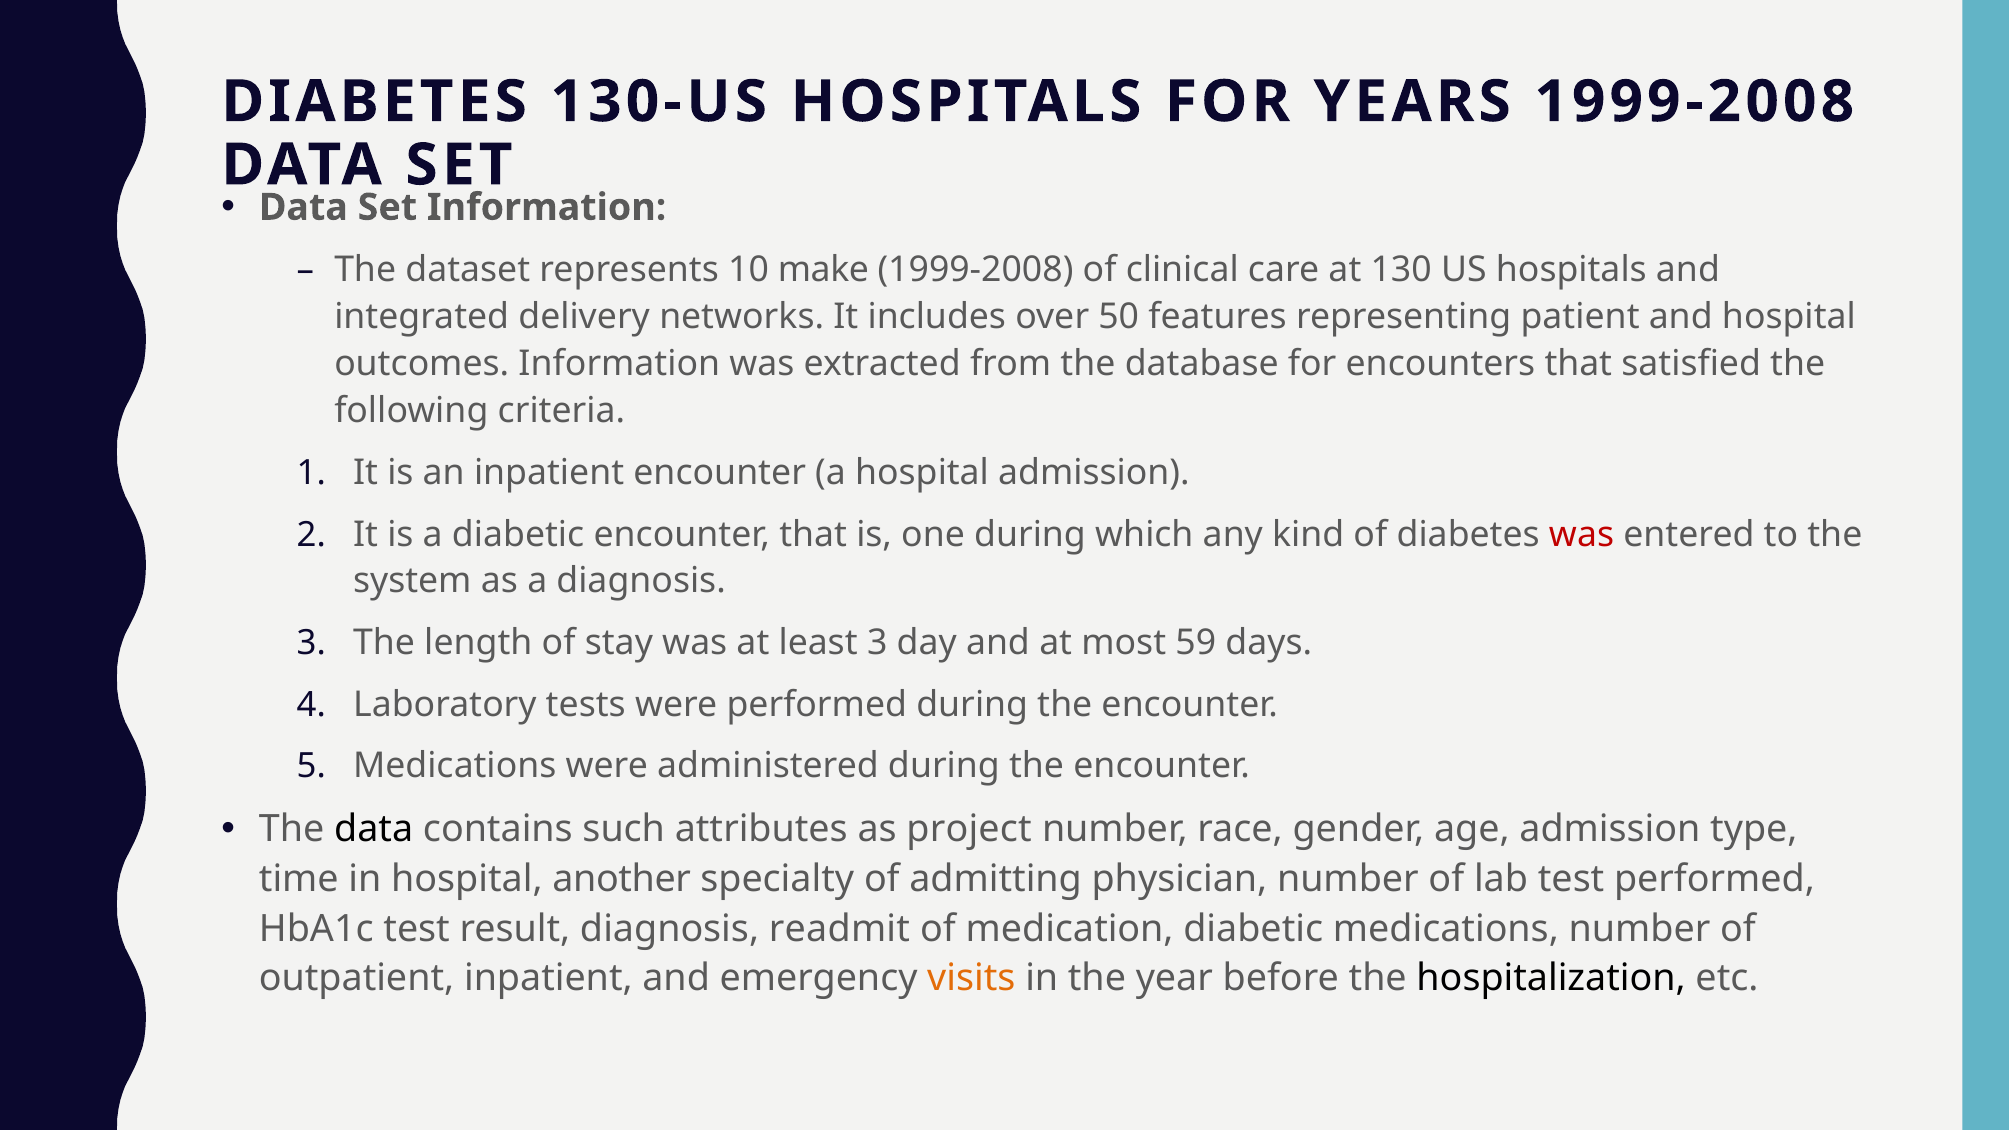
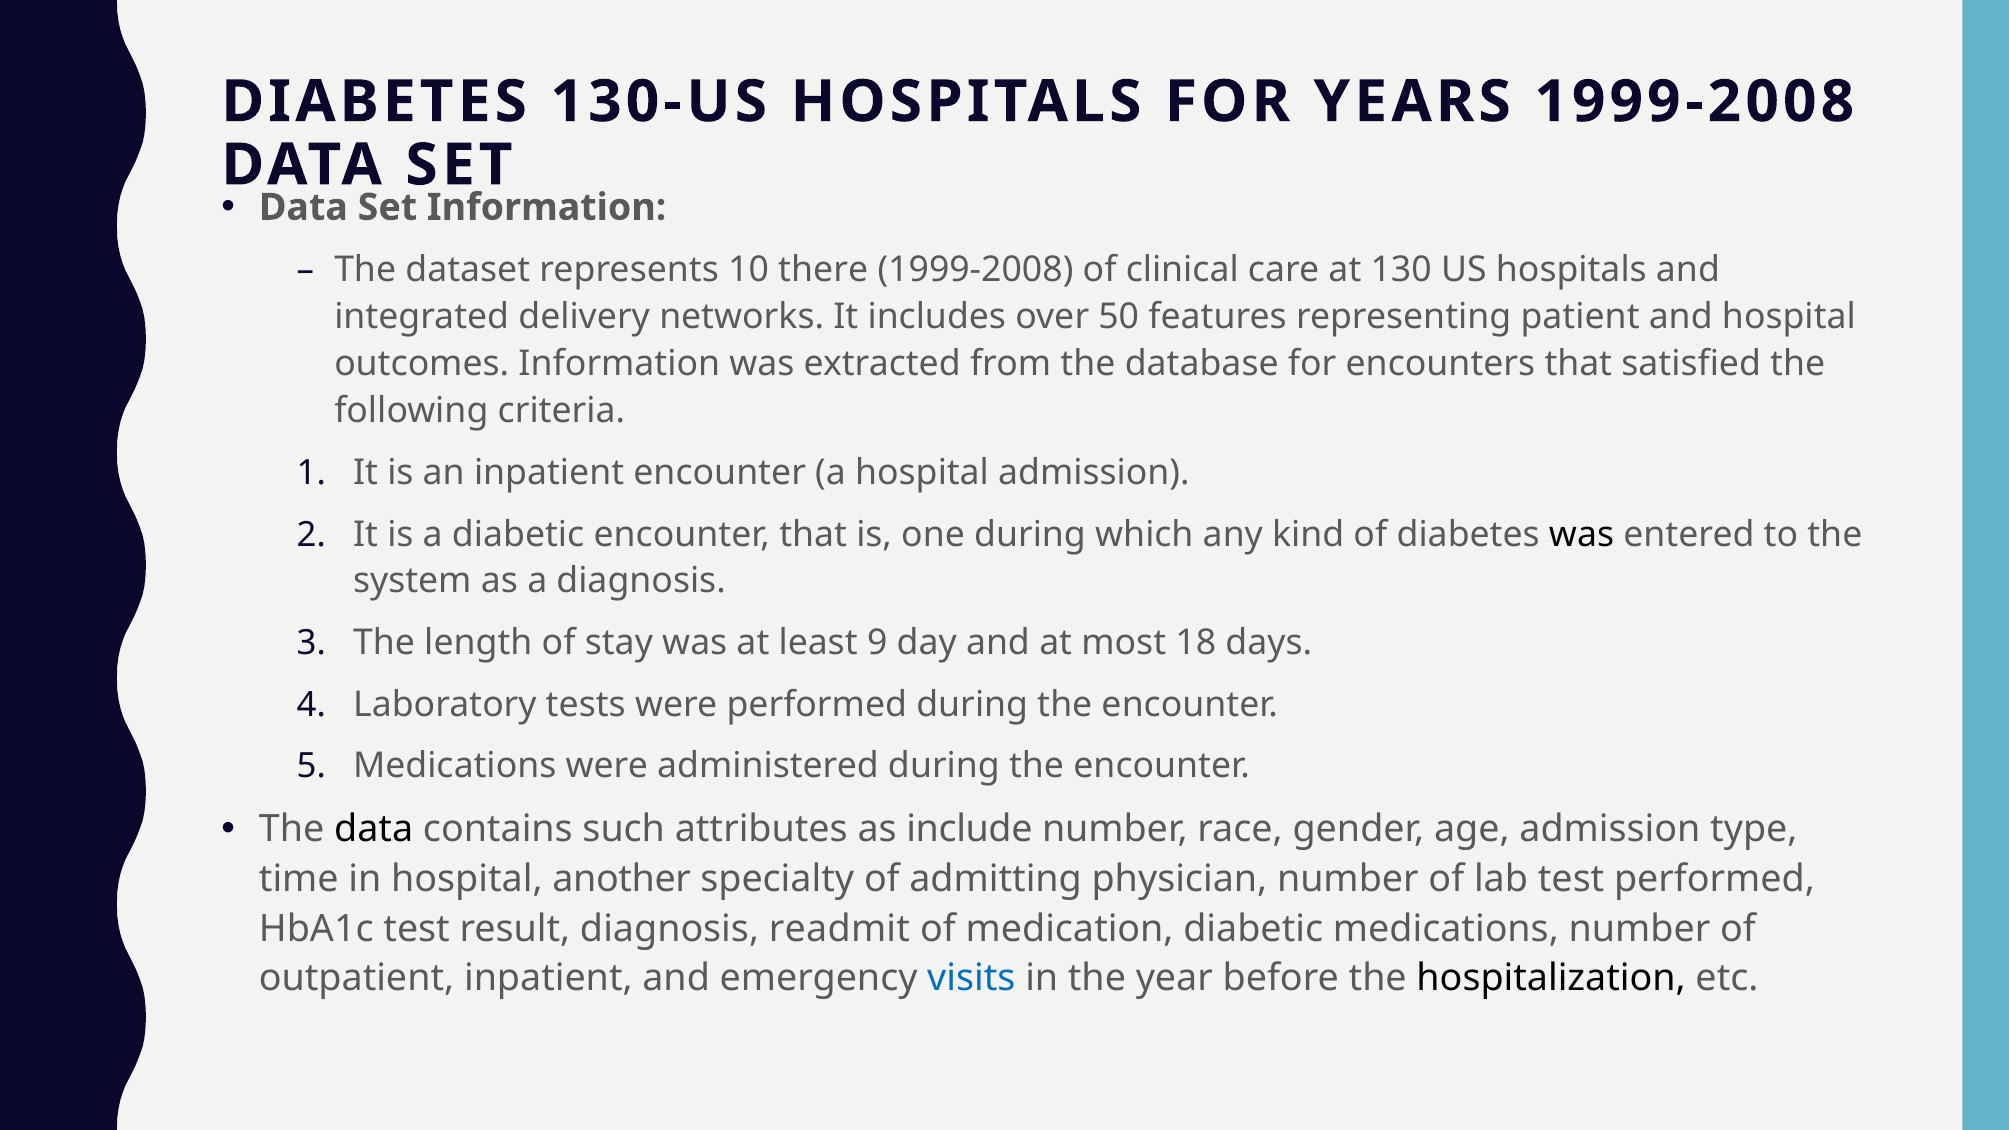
make: make -> there
was at (1582, 534) colour: red -> black
least 3: 3 -> 9
59: 59 -> 18
project: project -> include
visits colour: orange -> blue
